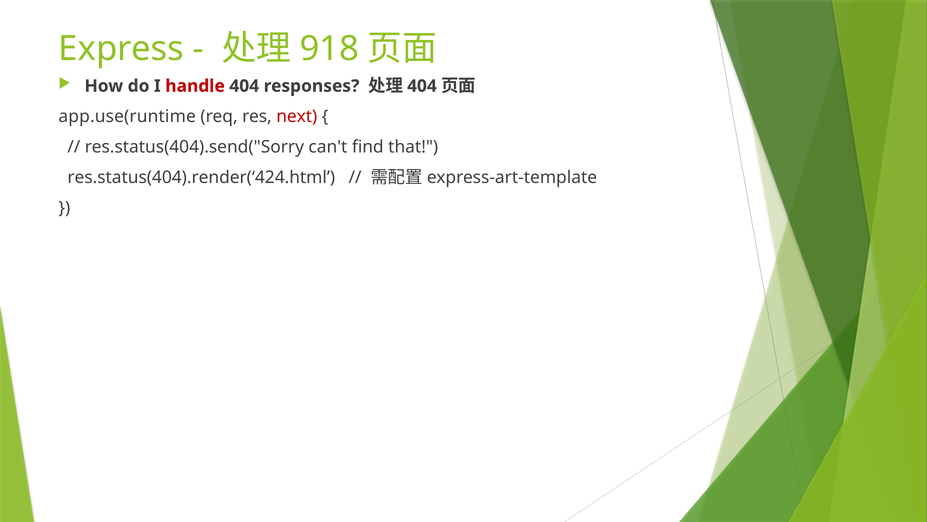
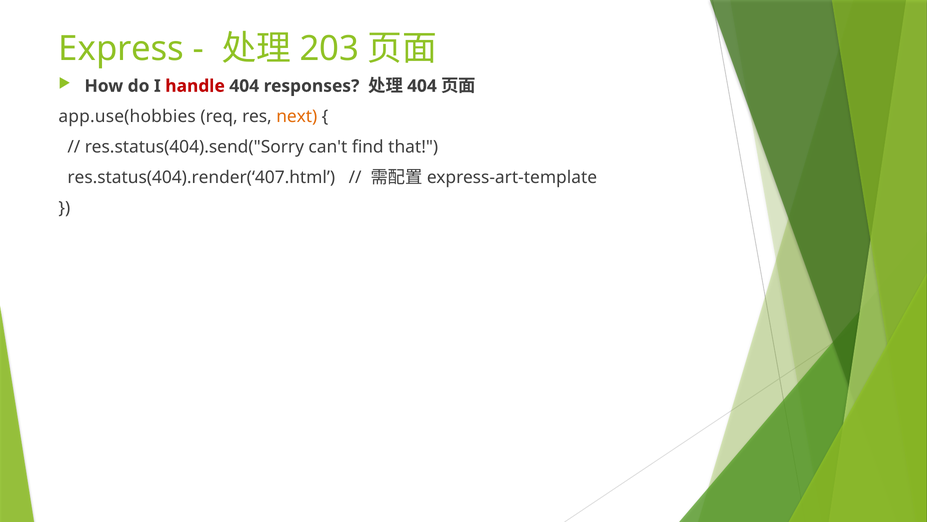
918: 918 -> 203
app.use(runtime: app.use(runtime -> app.use(hobbies
next colour: red -> orange
res.status(404).render(‘424.html: res.status(404).render(‘424.html -> res.status(404).render(‘407.html
